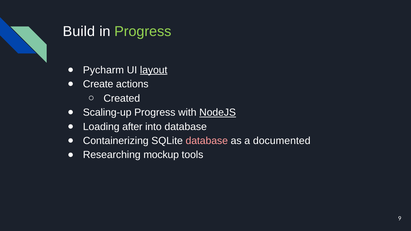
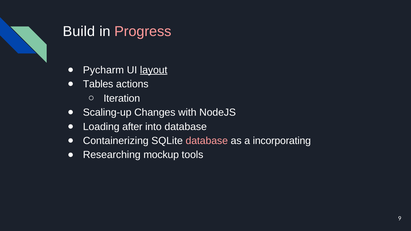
Progress at (143, 31) colour: light green -> pink
Create: Create -> Tables
Created: Created -> Iteration
Scaling-up Progress: Progress -> Changes
NodeJS underline: present -> none
documented: documented -> incorporating
